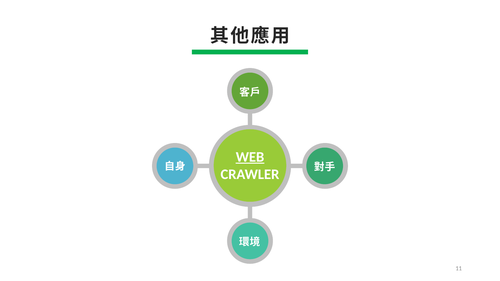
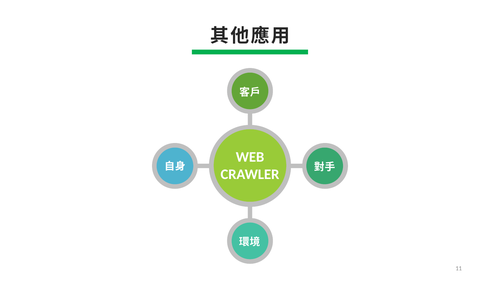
WEB underline: present -> none
